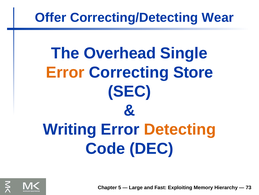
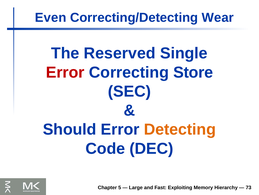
Offer: Offer -> Even
Overhead: Overhead -> Reserved
Error at (65, 72) colour: orange -> red
Writing: Writing -> Should
